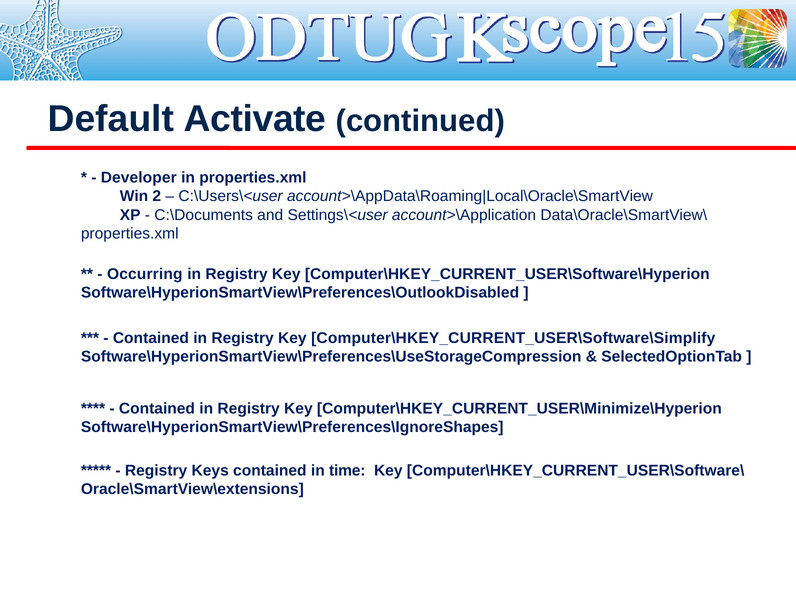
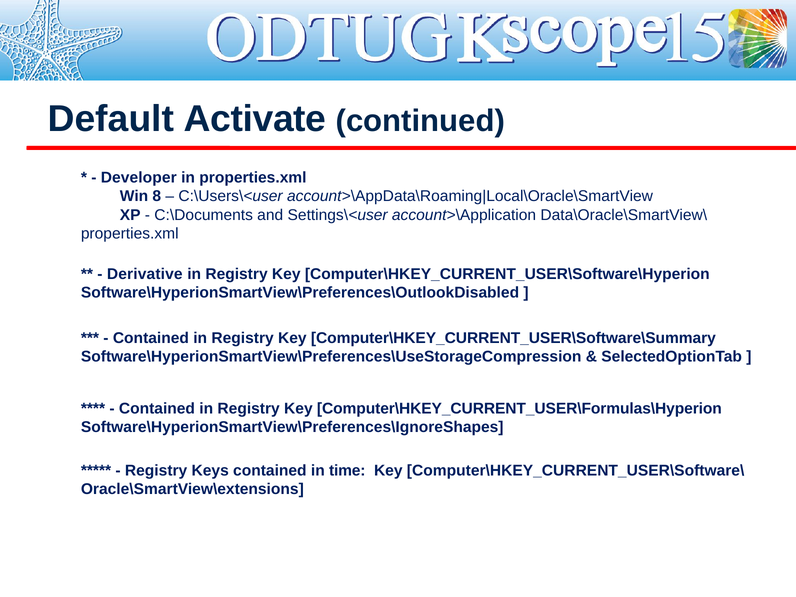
2: 2 -> 8
Occurring: Occurring -> Derivative
Computer\HKEY_CURRENT_USER\Software\Simplify: Computer\HKEY_CURRENT_USER\Software\Simplify -> Computer\HKEY_CURRENT_USER\Software\Summary
Computer\HKEY_CURRENT_USER\Minimize\Hyperion: Computer\HKEY_CURRENT_USER\Minimize\Hyperion -> Computer\HKEY_CURRENT_USER\Formulas\Hyperion
